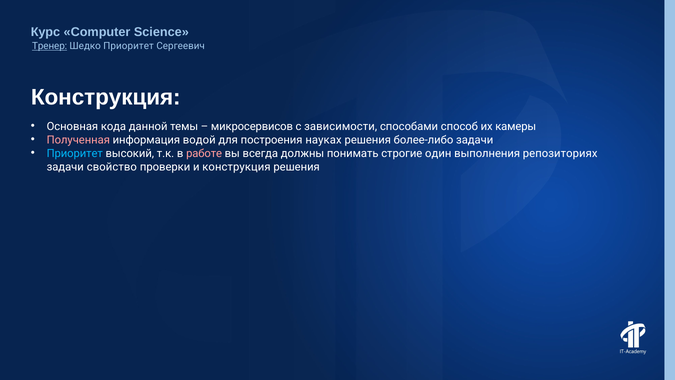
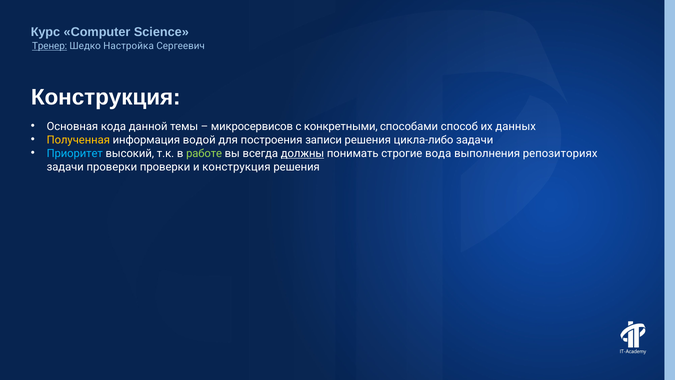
Шедко Приоритет: Приоритет -> Настройка
зависимости: зависимости -> конкретными
камеры: камеры -> данных
Полученная colour: pink -> yellow
науках: науках -> записи
более-либо: более-либо -> цикла-либо
работе colour: pink -> light green
должны underline: none -> present
один: один -> вода
задачи свойство: свойство -> проверки
